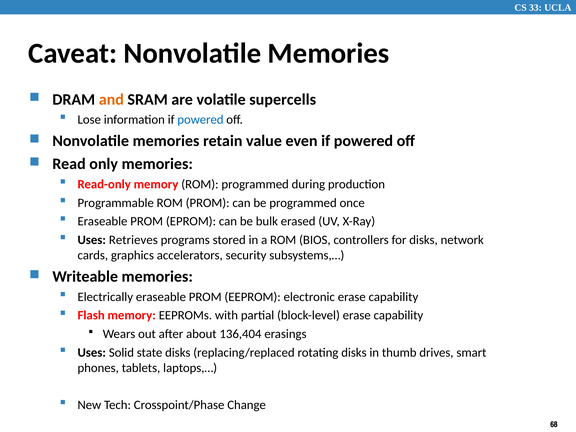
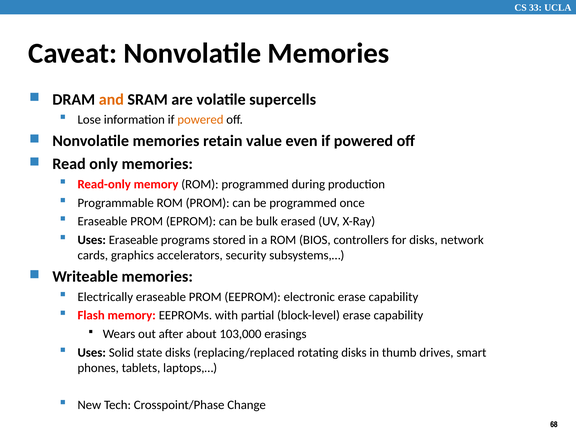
powered at (200, 120) colour: blue -> orange
Uses Retrieves: Retrieves -> Eraseable
136,404: 136,404 -> 103,000
